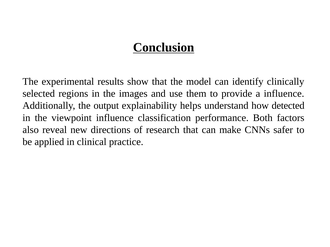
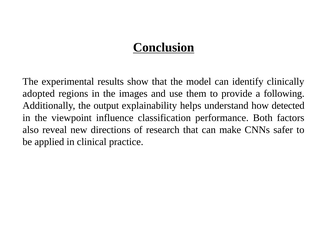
selected: selected -> adopted
a influence: influence -> following
